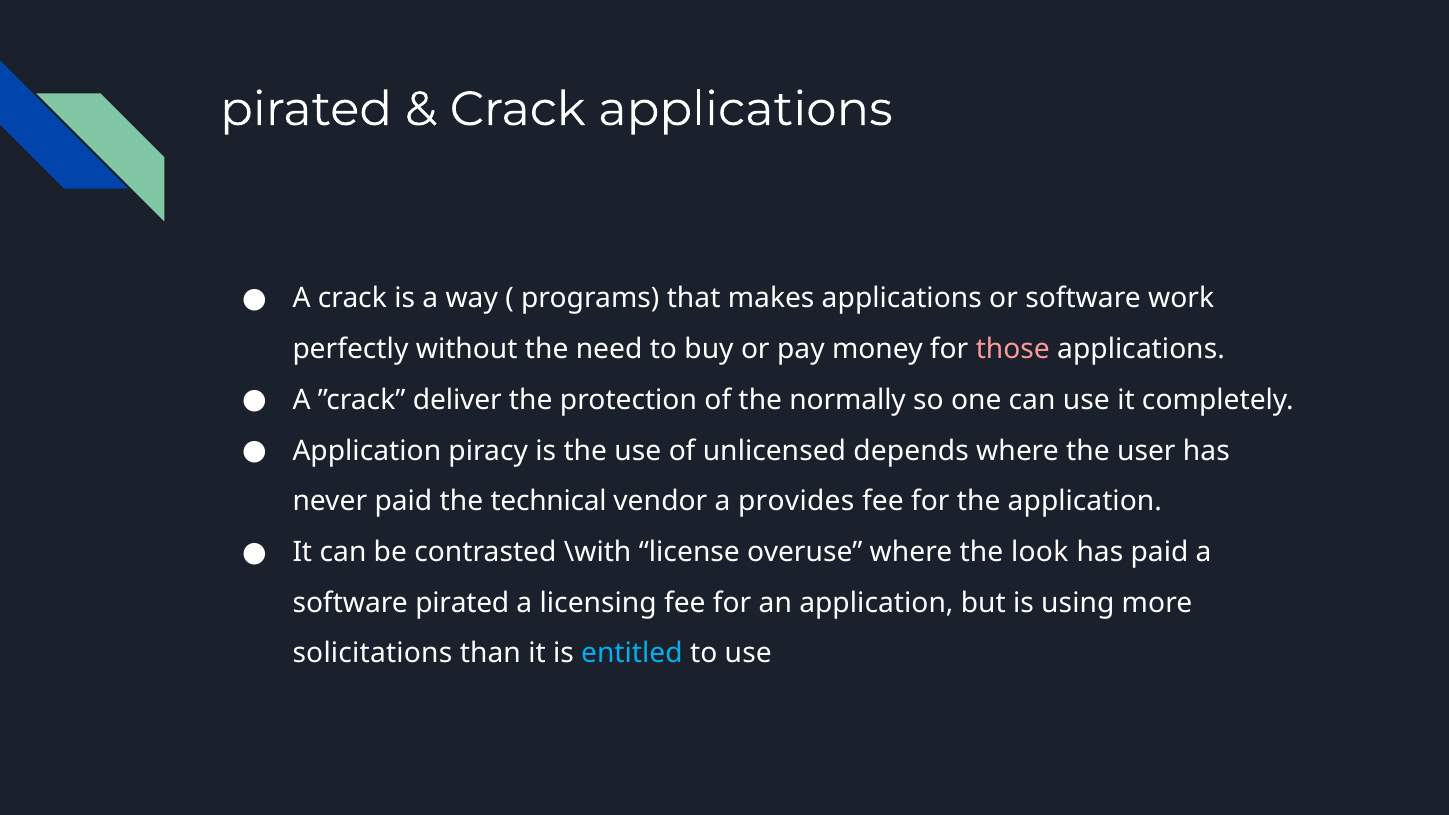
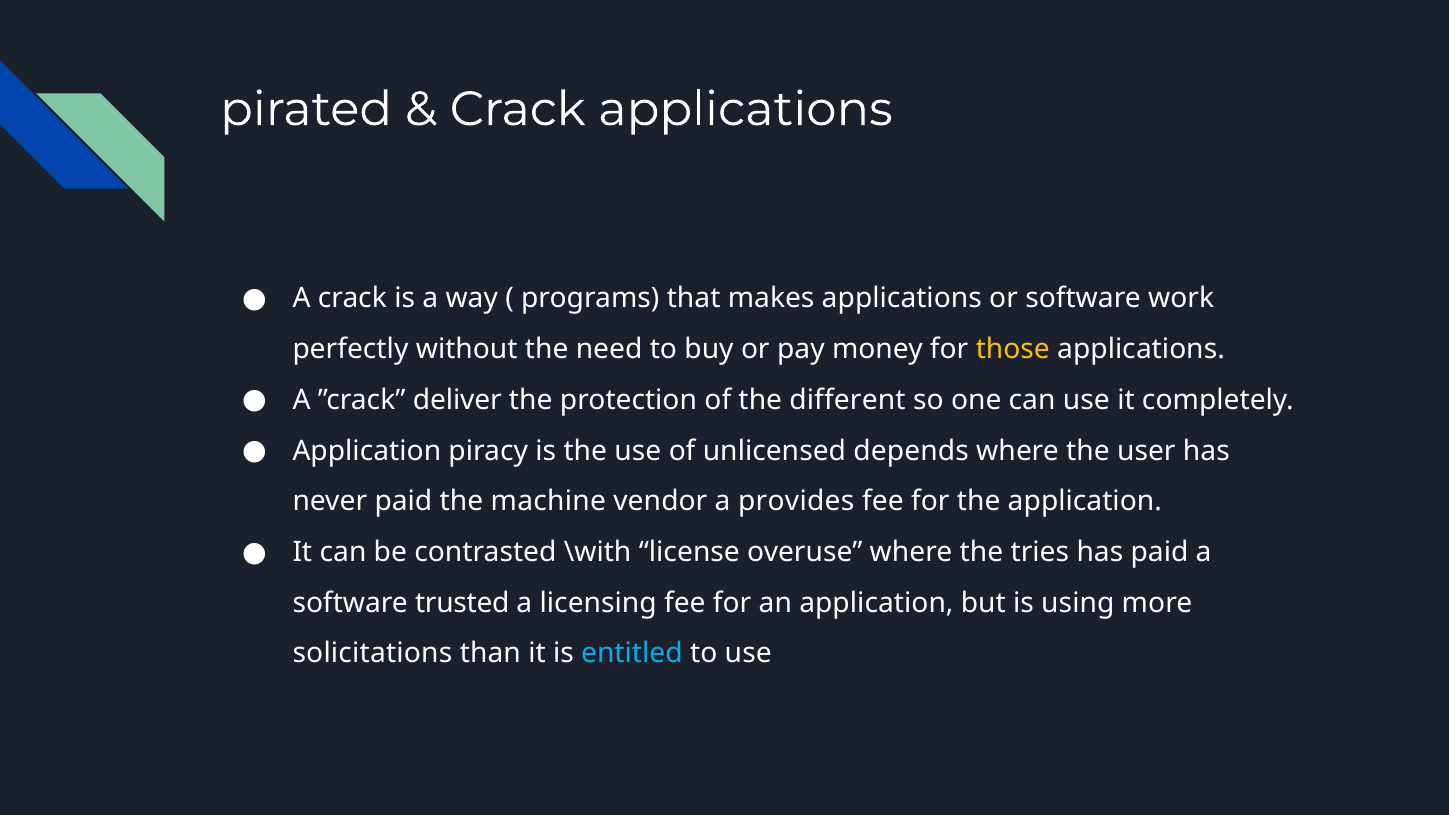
those colour: pink -> yellow
normally: normally -> different
technical: technical -> machine
look: look -> tries
software pirated: pirated -> trusted
